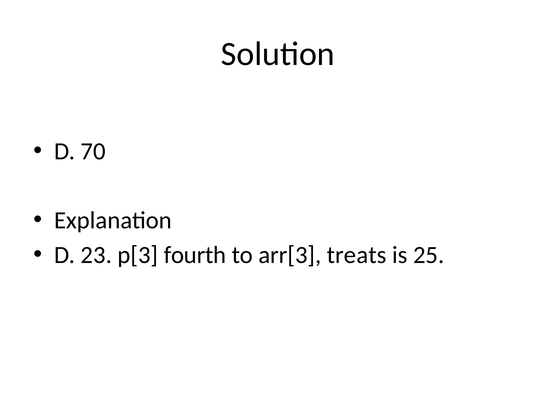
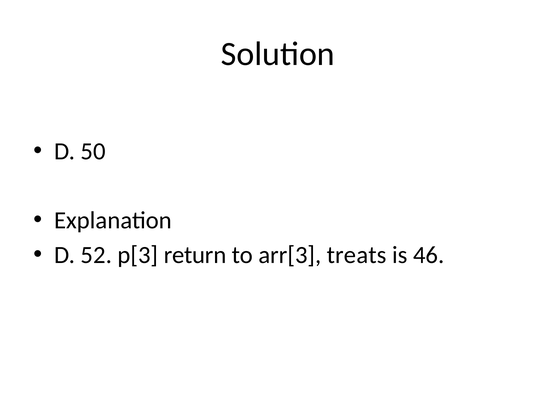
70: 70 -> 50
23: 23 -> 52
fourth: fourth -> return
25: 25 -> 46
